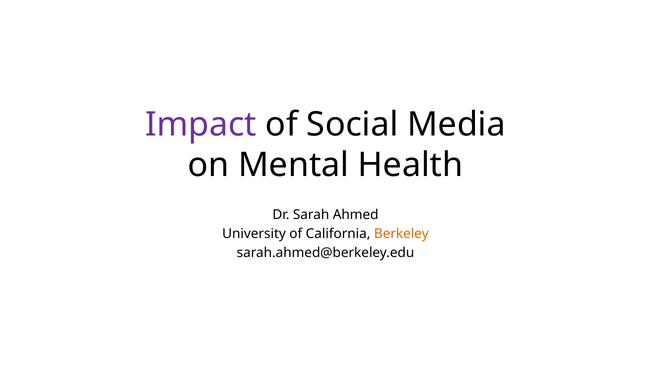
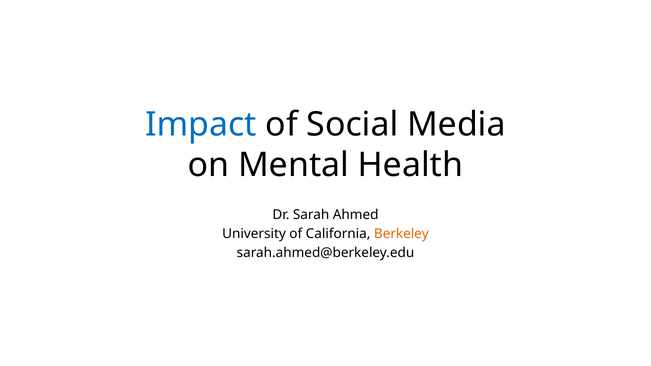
Impact colour: purple -> blue
